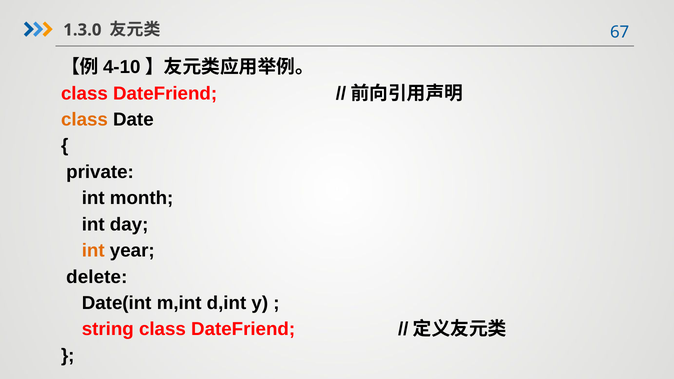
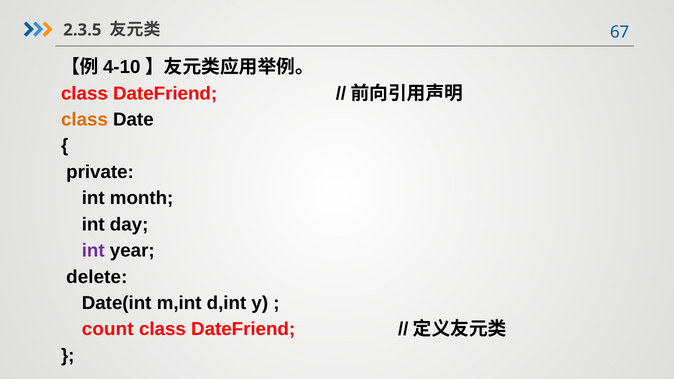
1.3.0: 1.3.0 -> 2.3.5
int at (93, 251) colour: orange -> purple
string: string -> count
